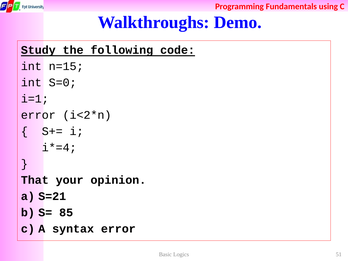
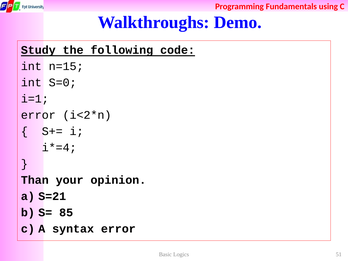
That: That -> Than
